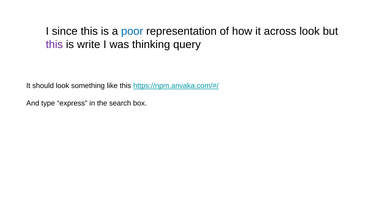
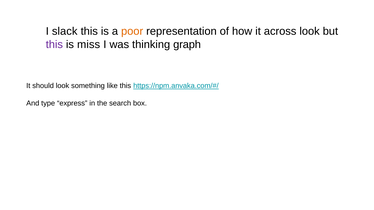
since: since -> slack
poor colour: blue -> orange
write: write -> miss
query: query -> graph
